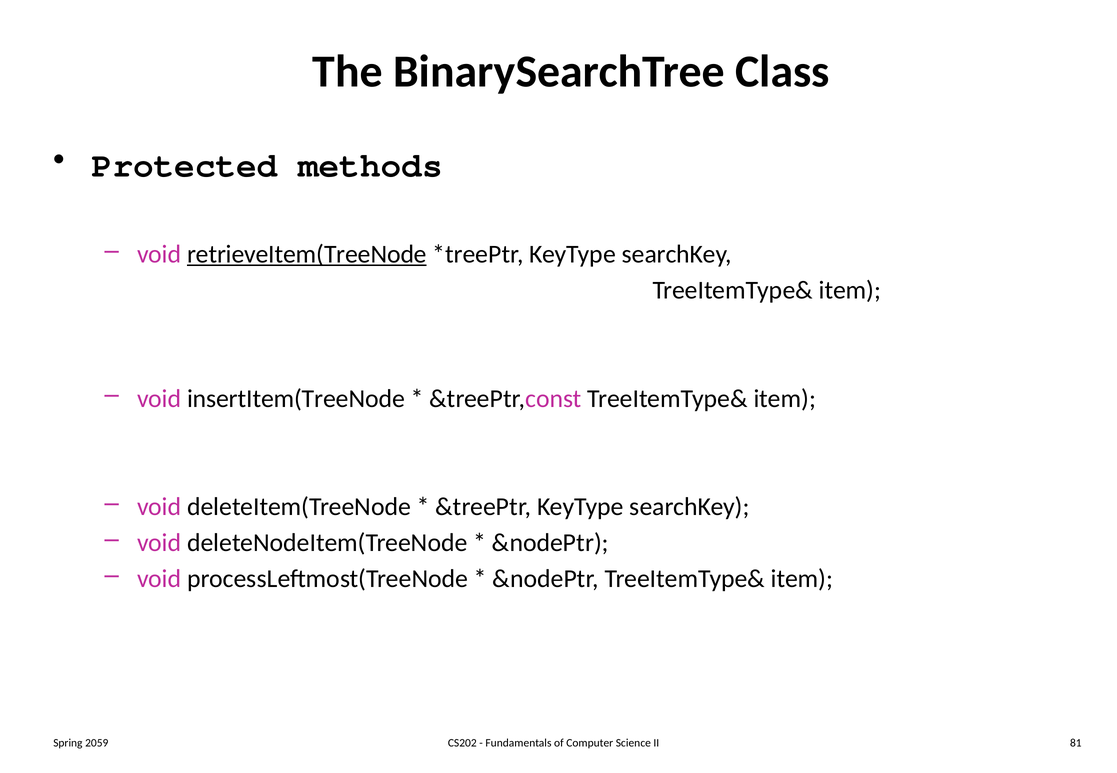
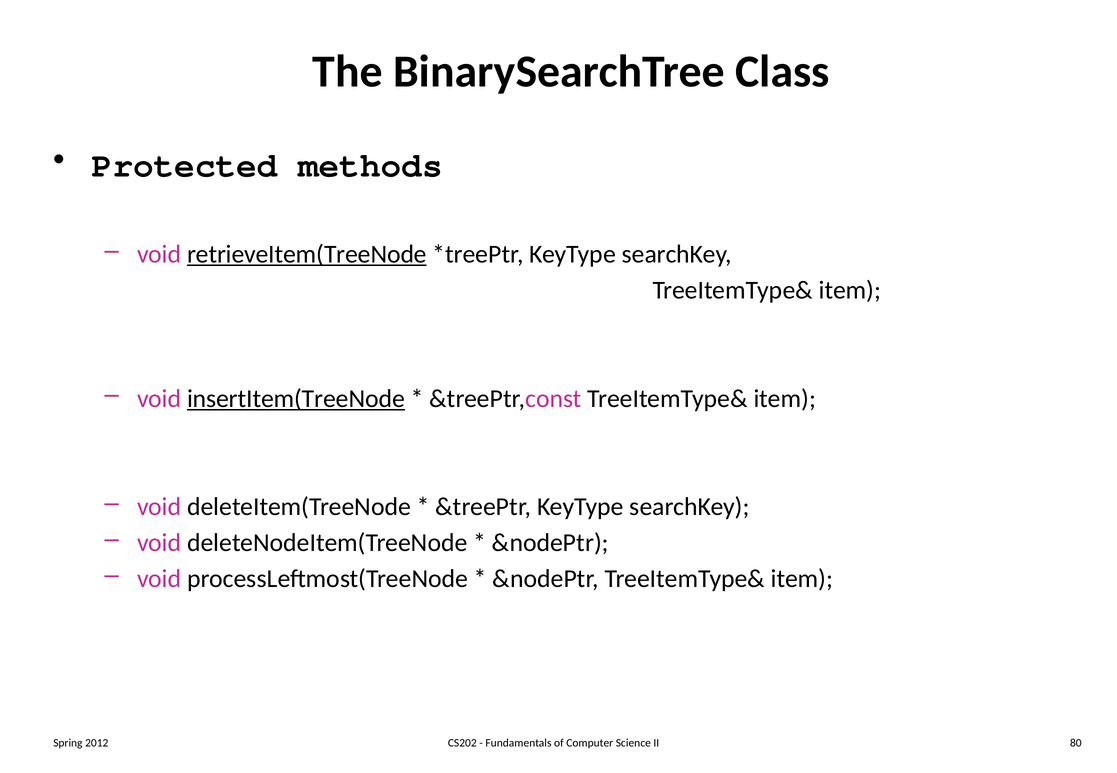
insertItem(TreeNode underline: none -> present
2059: 2059 -> 2012
81: 81 -> 80
